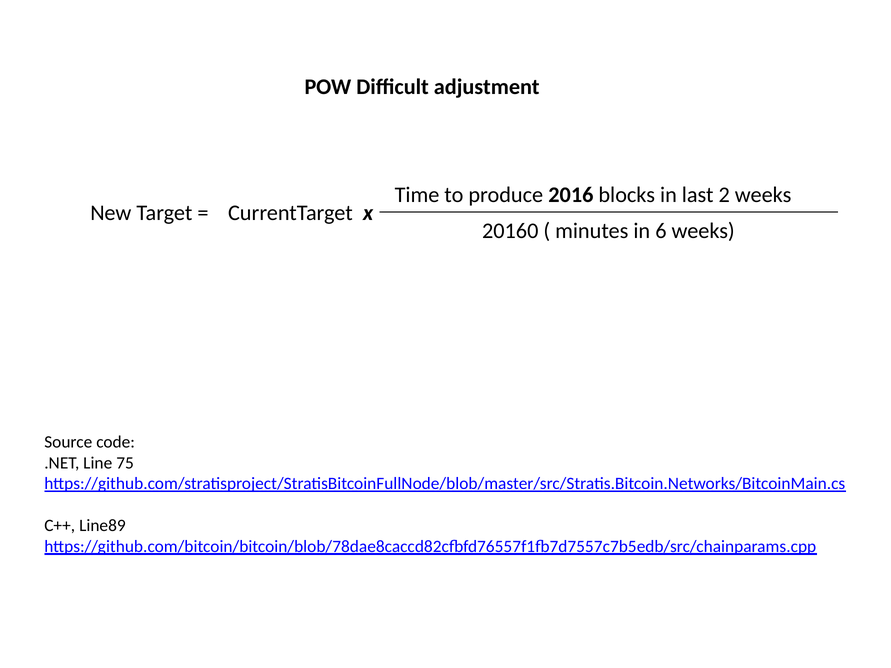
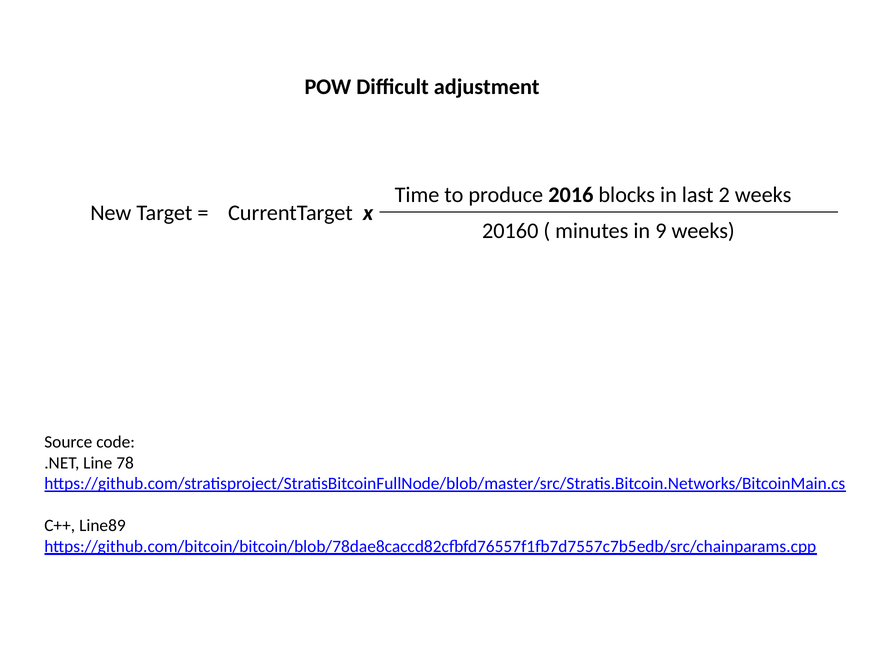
6: 6 -> 9
75: 75 -> 78
